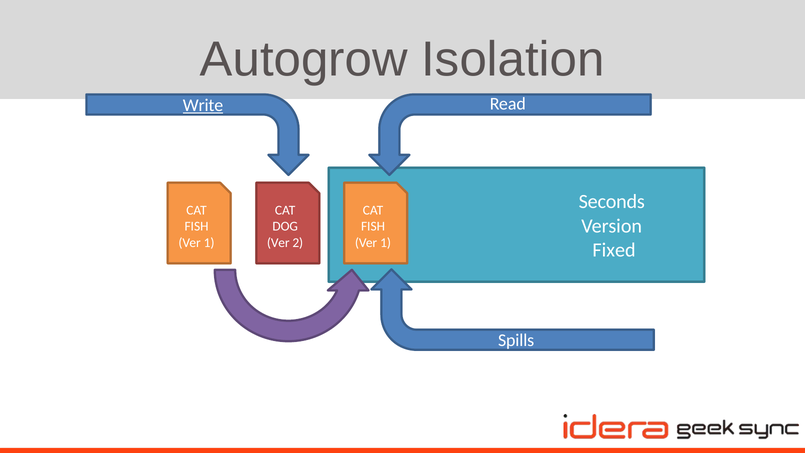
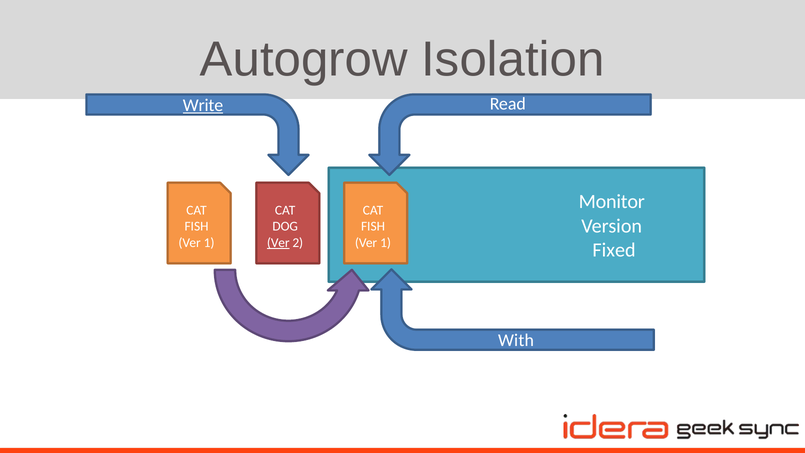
Seconds: Seconds -> Monitor
Ver at (278, 243) underline: none -> present
Spills: Spills -> With
